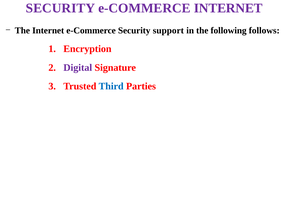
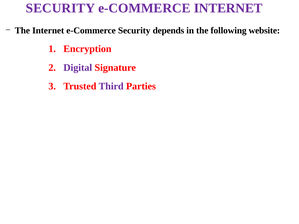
support: support -> depends
follows: follows -> website
Third colour: blue -> purple
